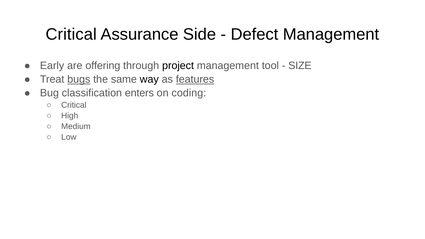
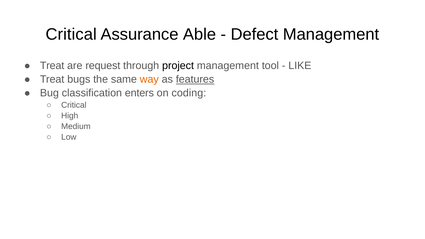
Side: Side -> Able
Early at (52, 66): Early -> Treat
offering: offering -> request
SIZE: SIZE -> LIKE
bugs underline: present -> none
way colour: black -> orange
